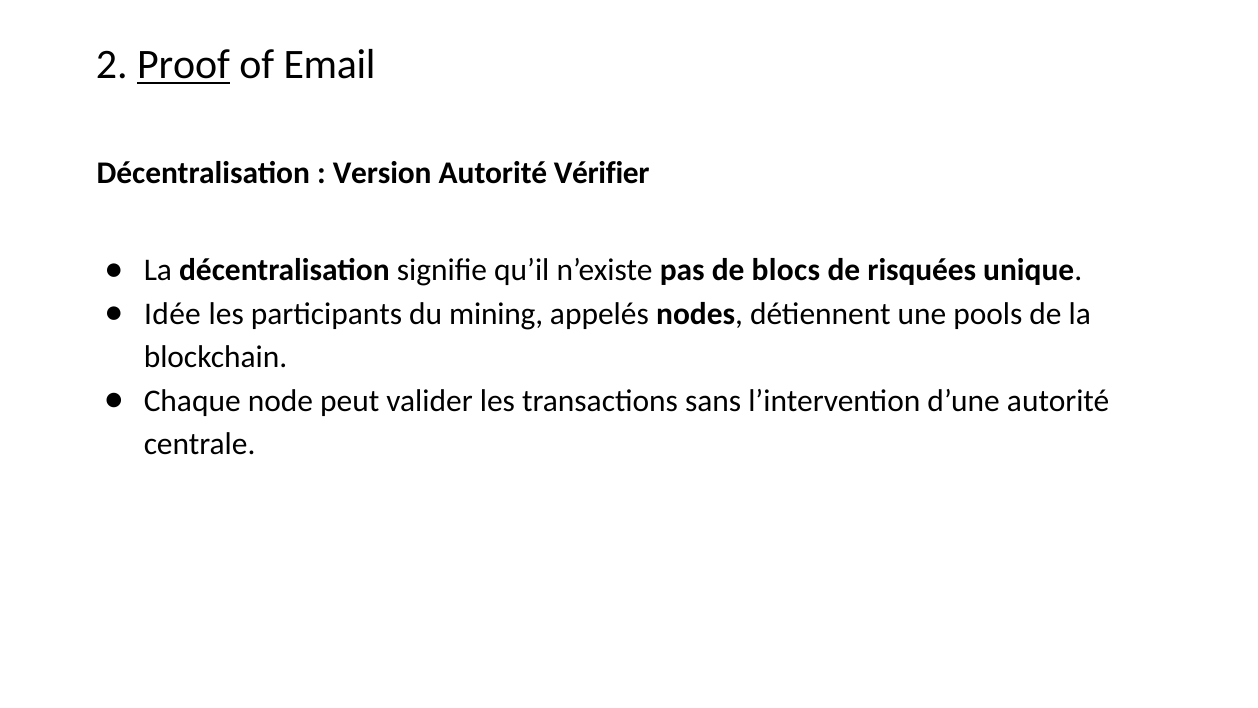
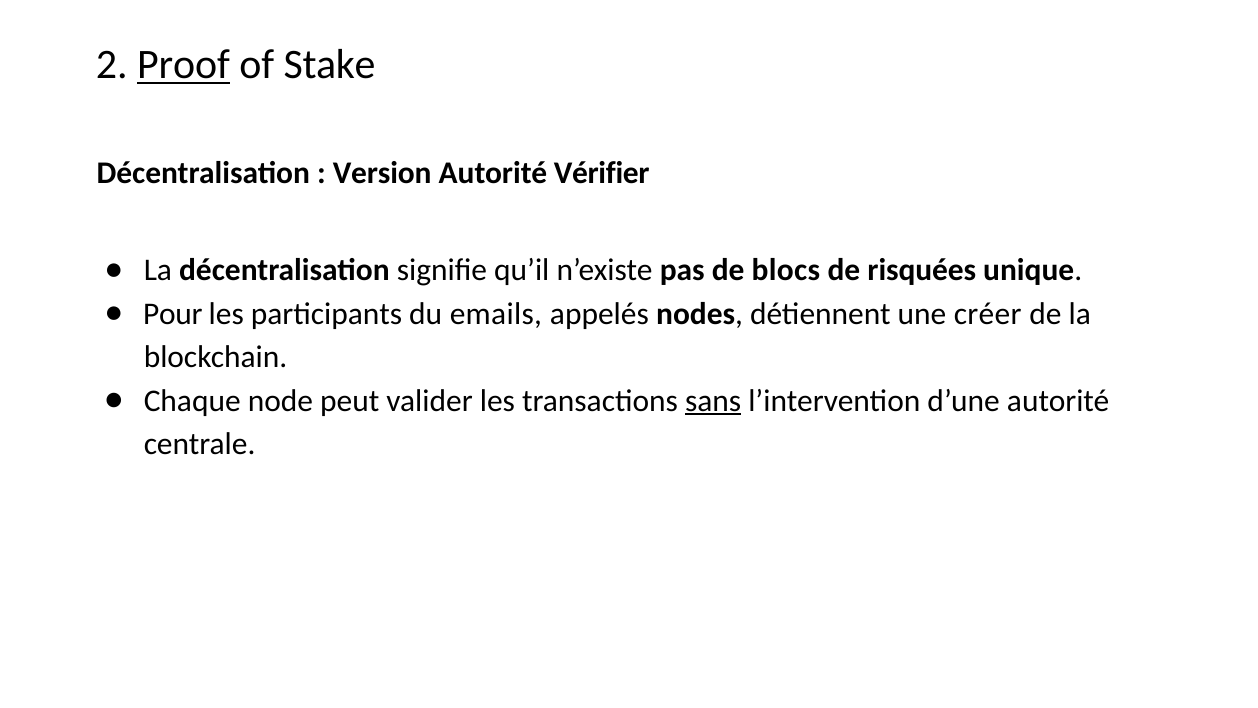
Email: Email -> Stake
Idée: Idée -> Pour
mining: mining -> emails
pools: pools -> créer
sans underline: none -> present
